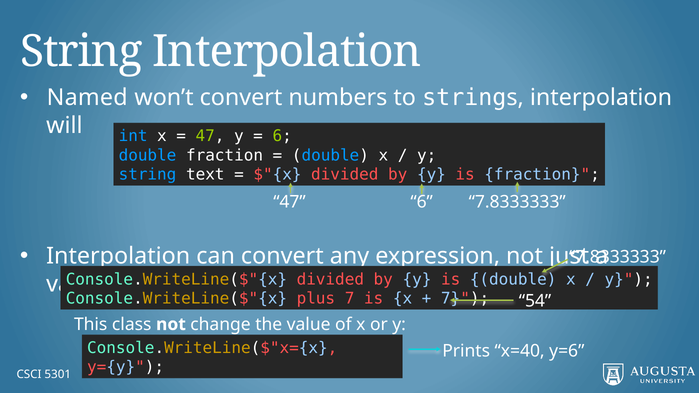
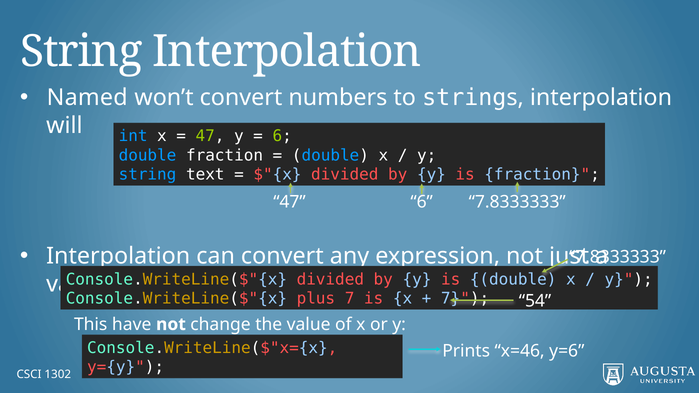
class: class -> have
x=40: x=40 -> x=46
5301: 5301 -> 1302
